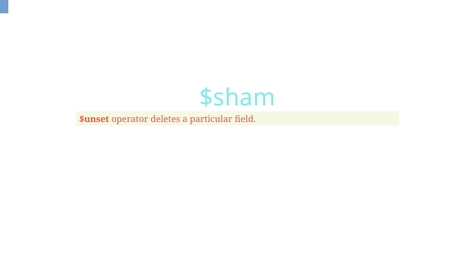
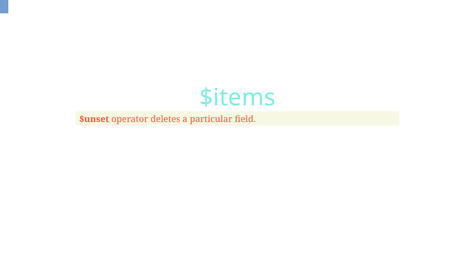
$sham: $sham -> $items
